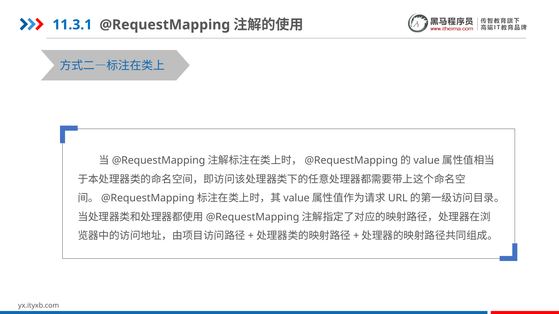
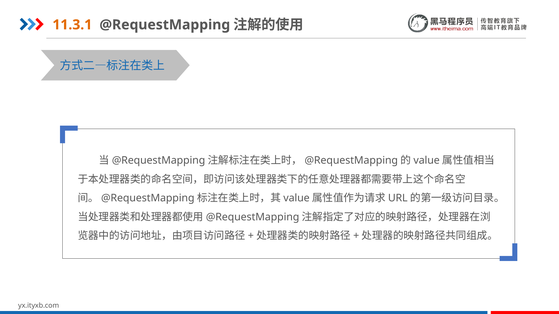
11.3.1 colour: blue -> orange
